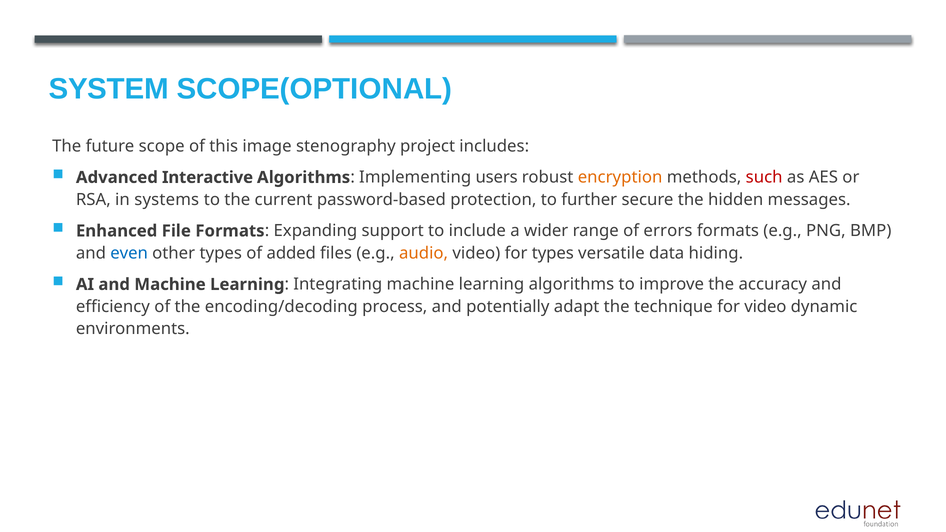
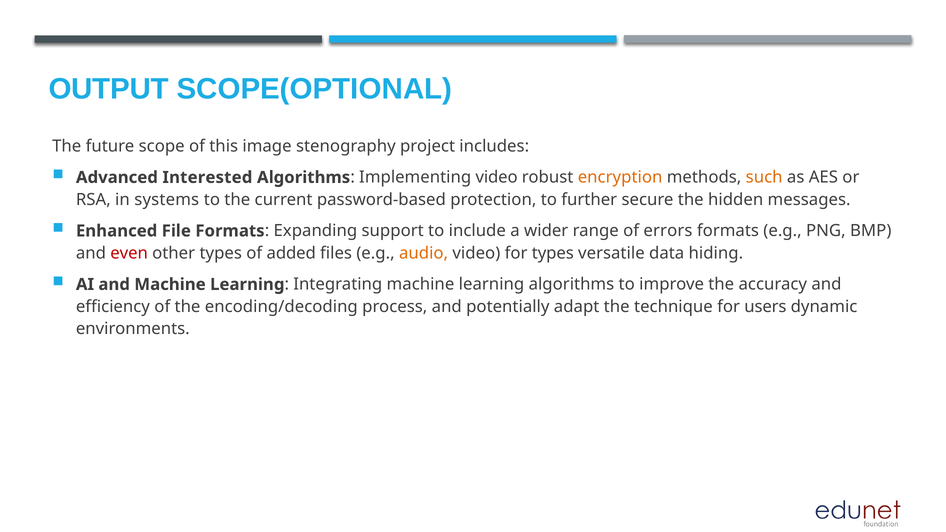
SYSTEM: SYSTEM -> OUTPUT
Interactive: Interactive -> Interested
Implementing users: users -> video
such colour: red -> orange
even colour: blue -> red
for video: video -> users
